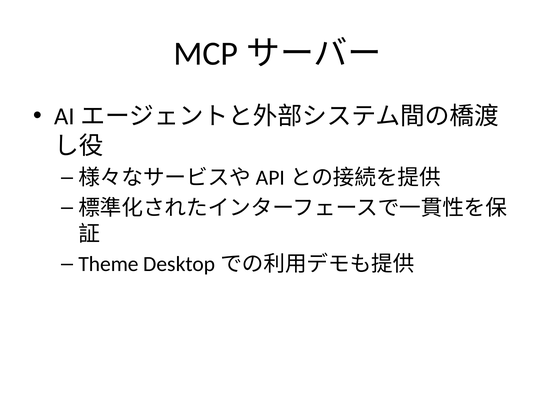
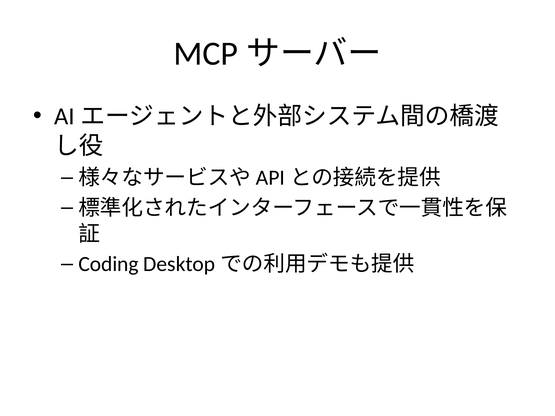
Theme: Theme -> Coding
